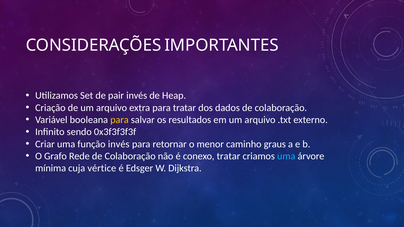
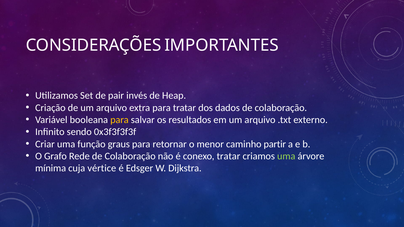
função invés: invés -> graus
graus: graus -> partir
uma at (286, 156) colour: light blue -> light green
